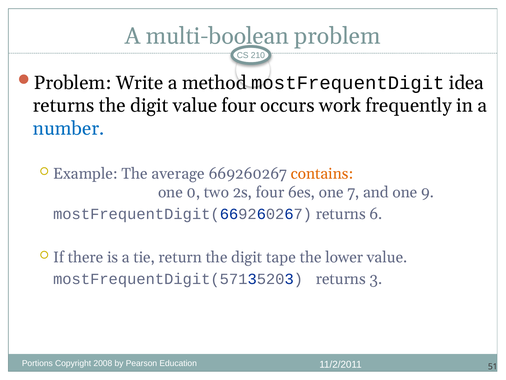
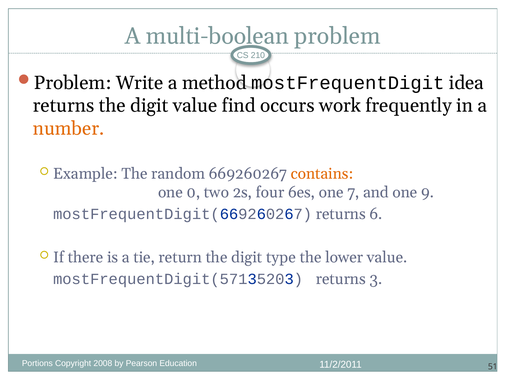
value four: four -> find
number colour: blue -> orange
average: average -> random
tape: tape -> type
